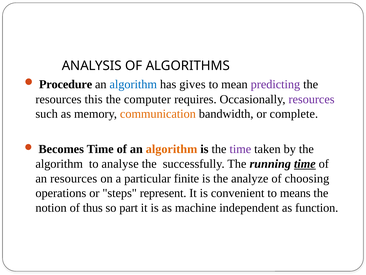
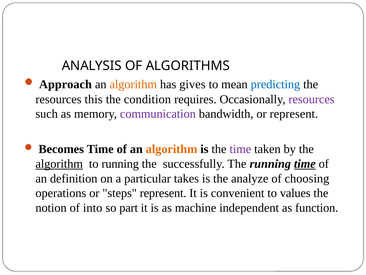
Procedure: Procedure -> Approach
algorithm at (133, 84) colour: blue -> orange
predicting colour: purple -> blue
computer: computer -> condition
communication colour: orange -> purple
or complete: complete -> represent
algorithm at (59, 164) underline: none -> present
to analyse: analyse -> running
an resources: resources -> definition
finite: finite -> takes
means: means -> values
thus: thus -> into
